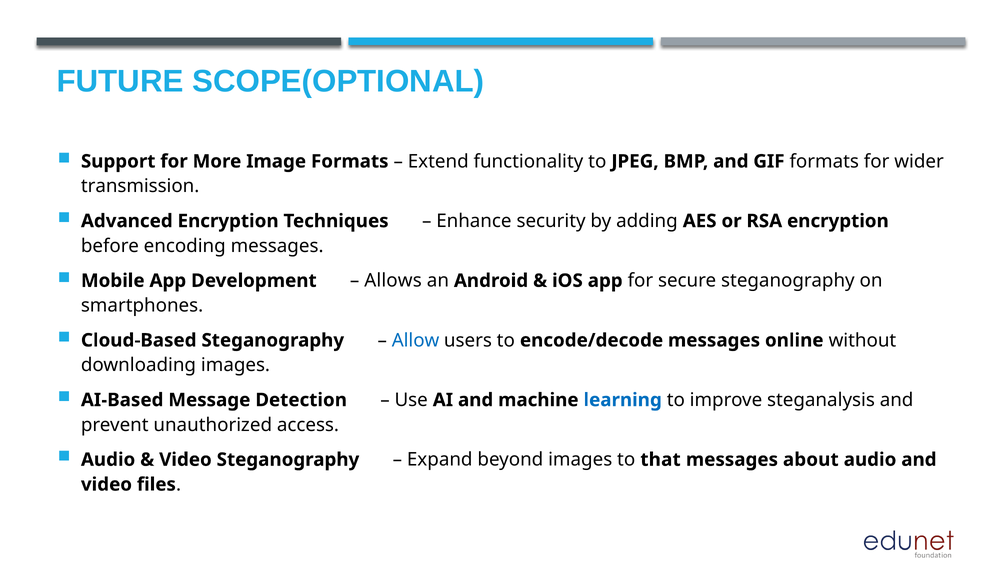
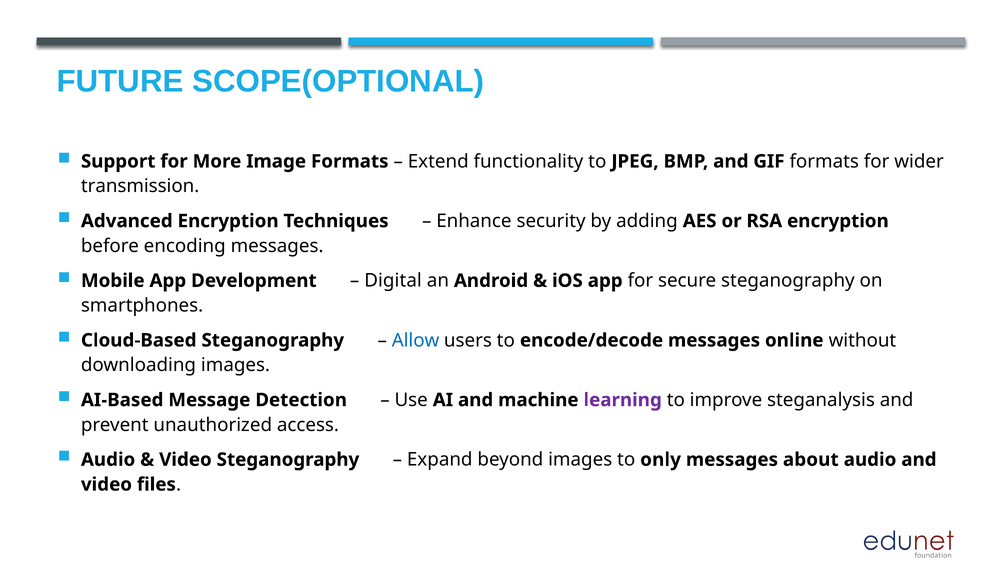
Allows: Allows -> Digital
learning colour: blue -> purple
that: that -> only
